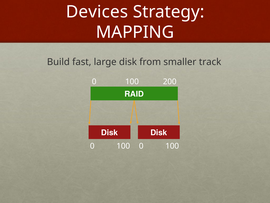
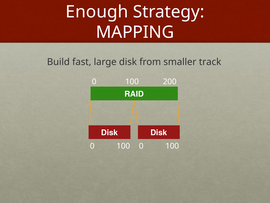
Devices: Devices -> Enough
